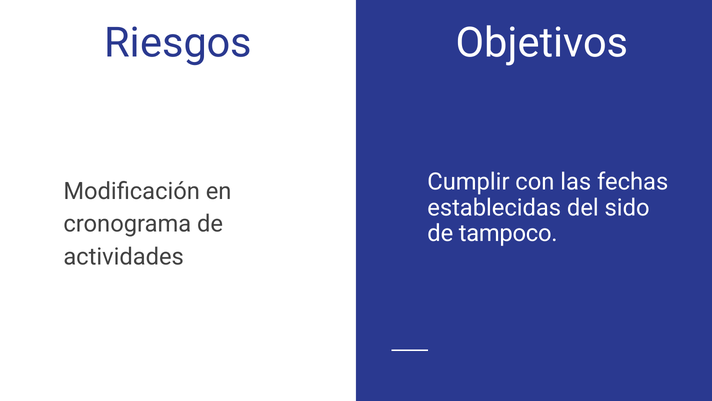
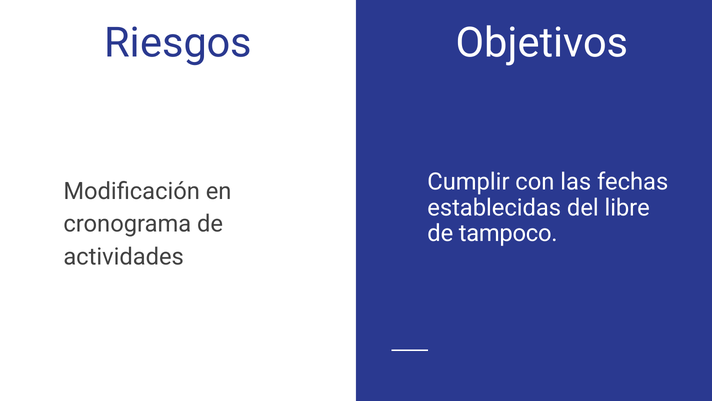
sido: sido -> libre
